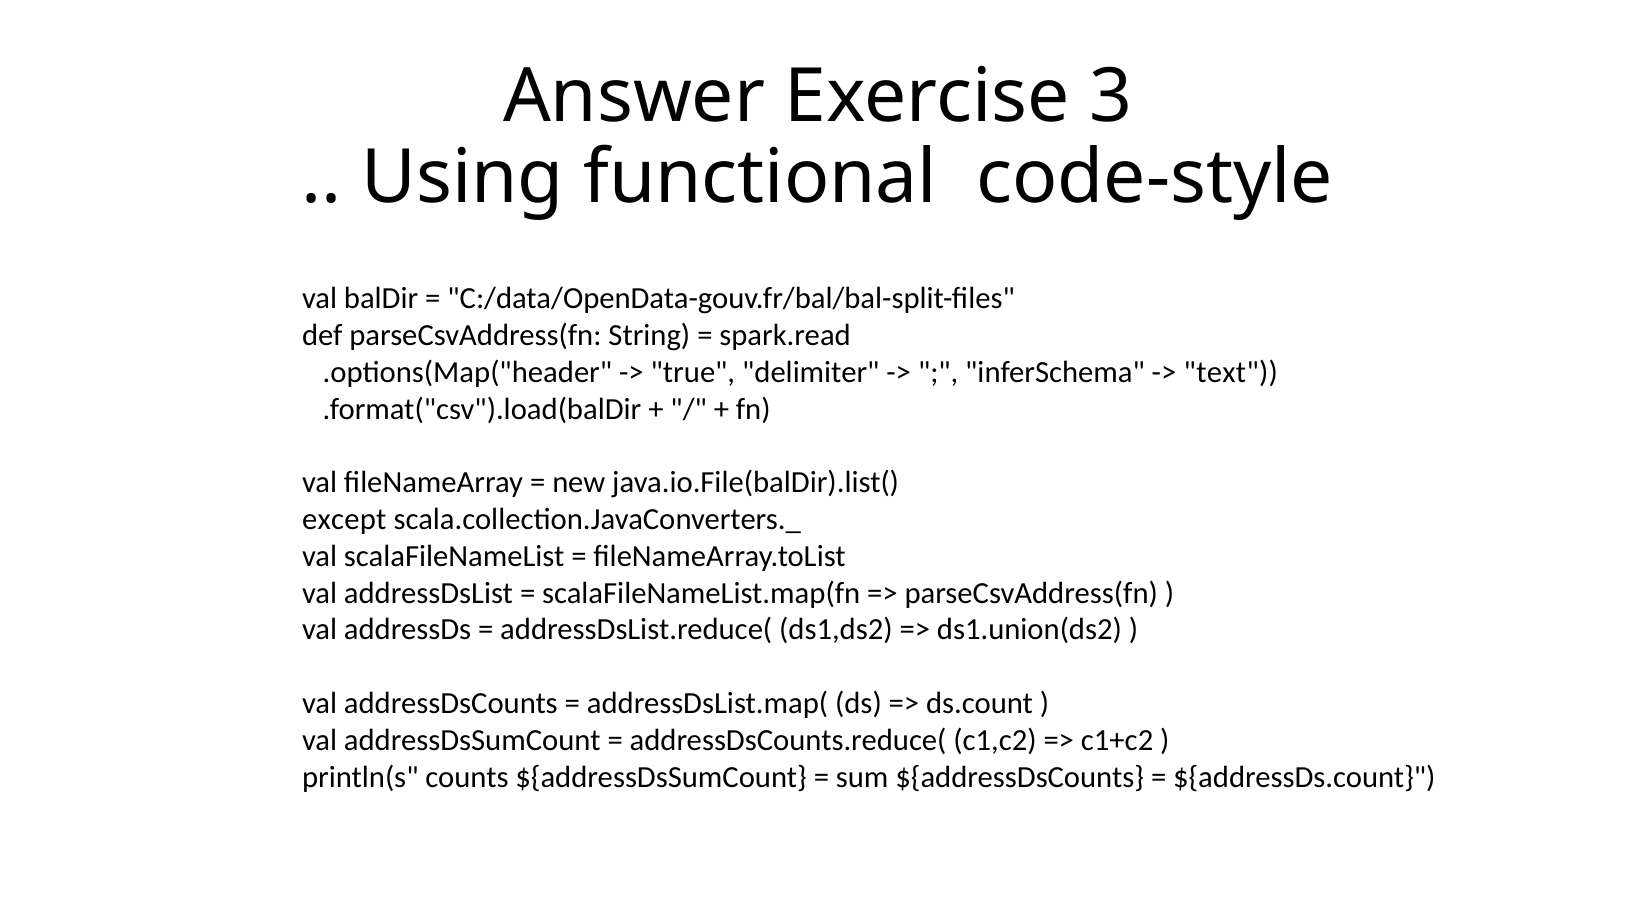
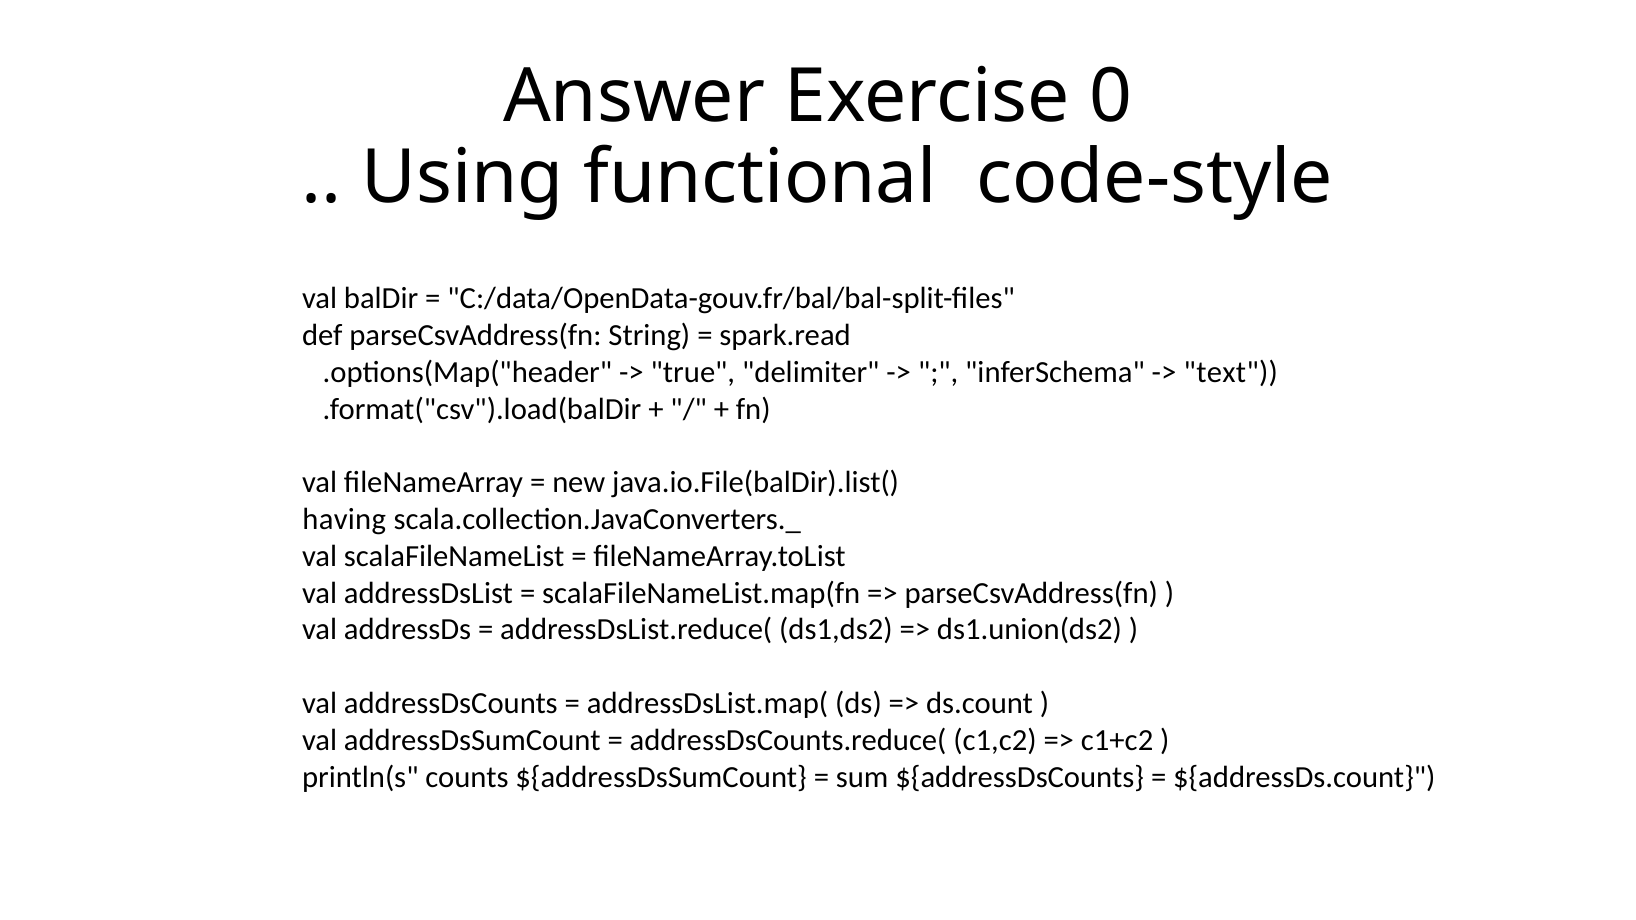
3: 3 -> 0
except: except -> having
